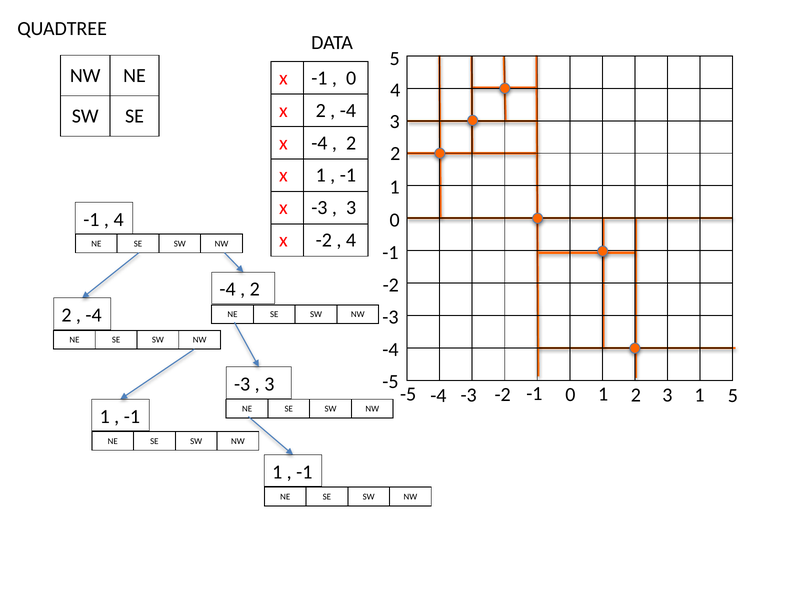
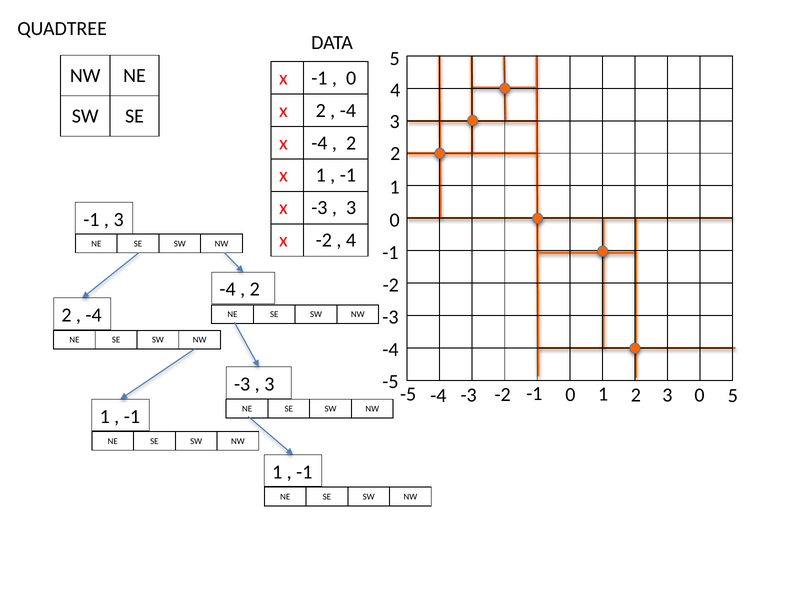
4 at (119, 219): 4 -> 3
3 1: 1 -> 0
